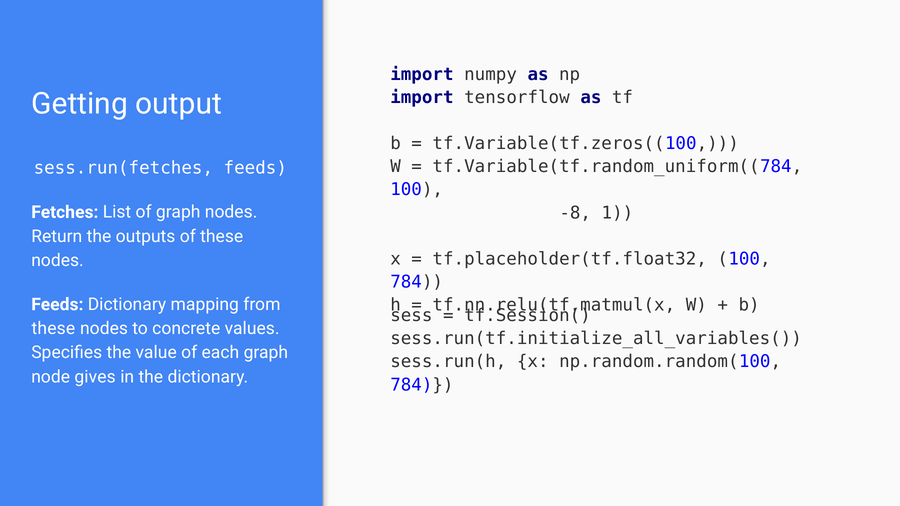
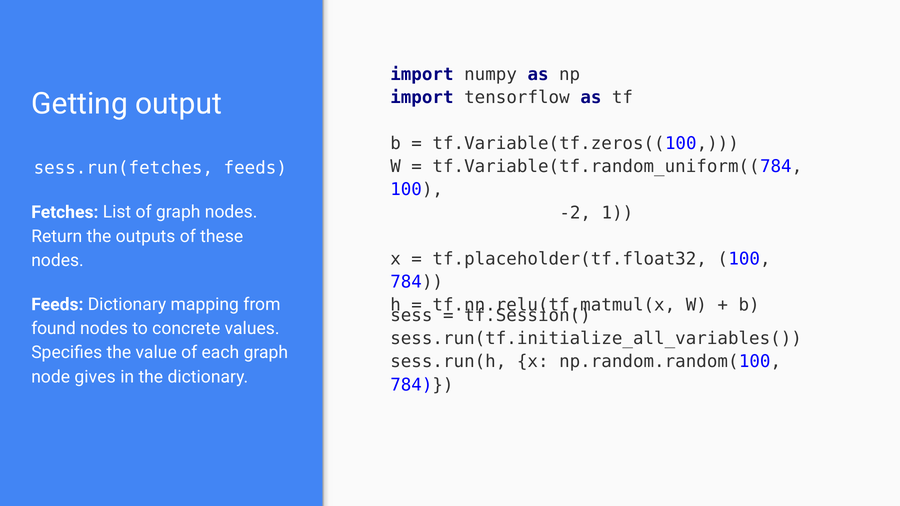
-8: -8 -> -2
these at (53, 329): these -> found
